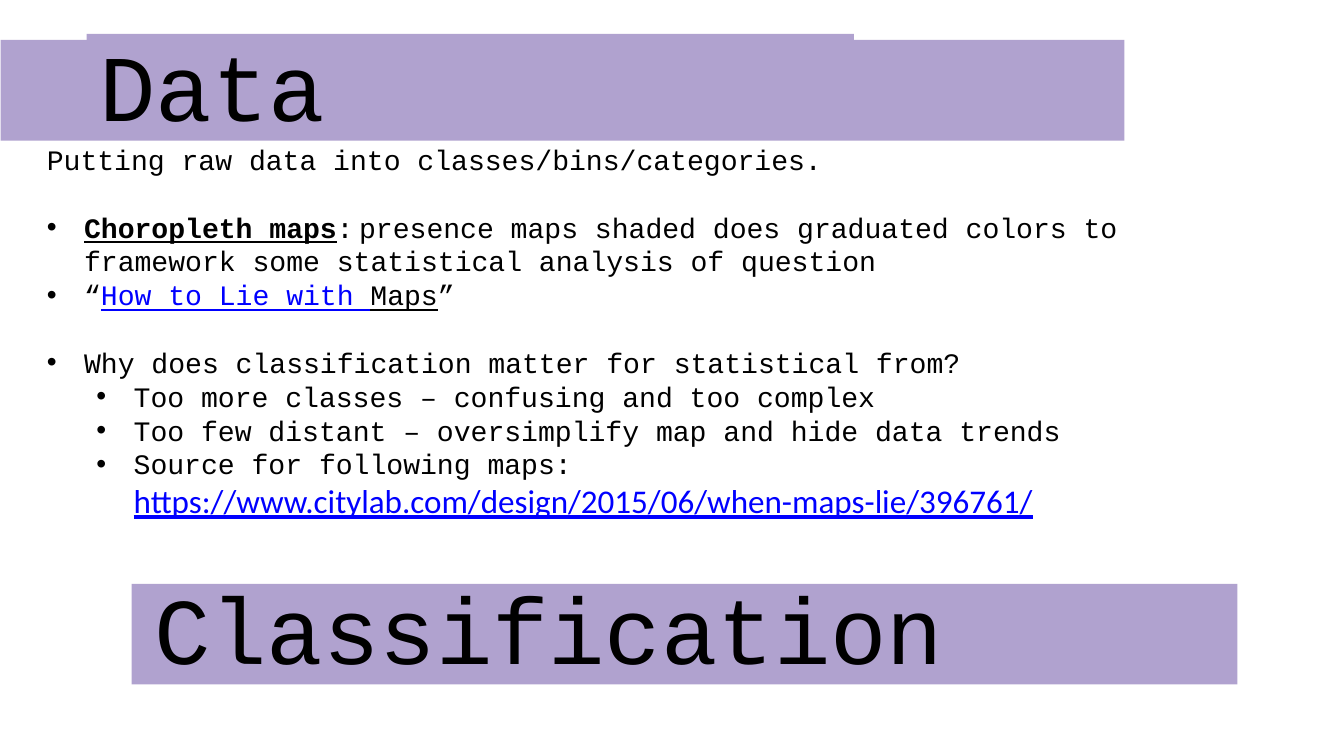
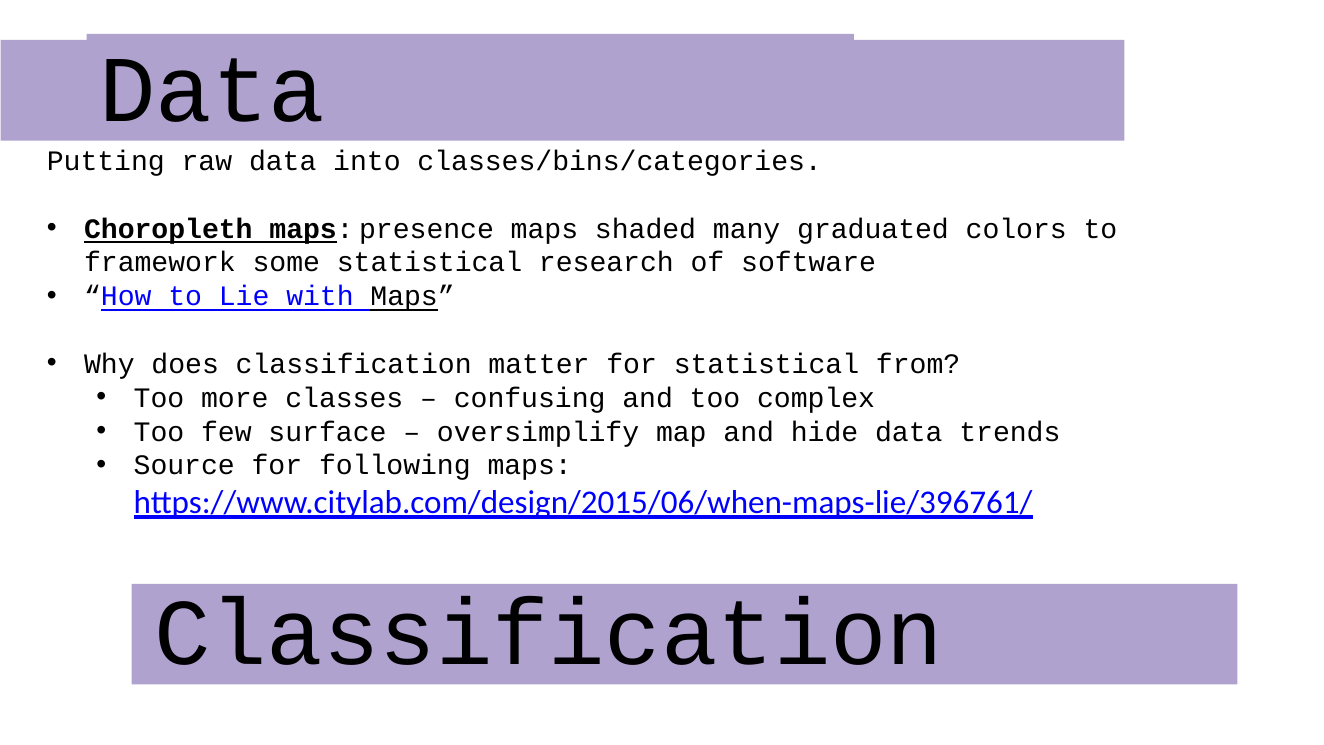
shaded does: does -> many
analysis: analysis -> research
question: question -> software
distant: distant -> surface
